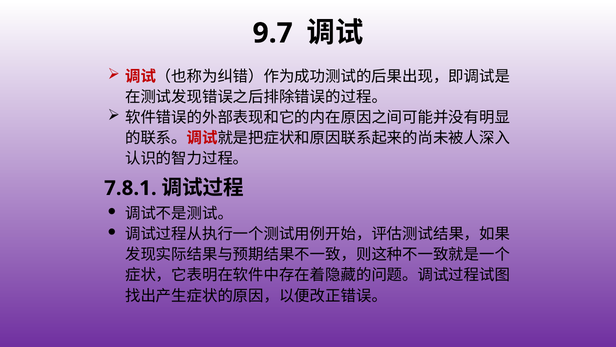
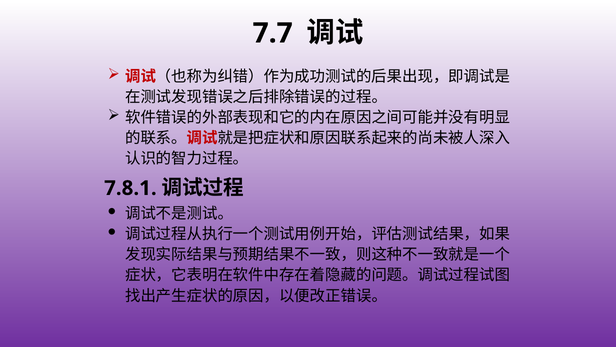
9.7: 9.7 -> 7.7
